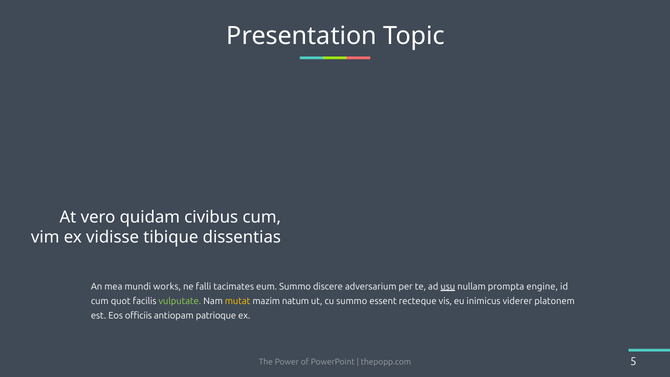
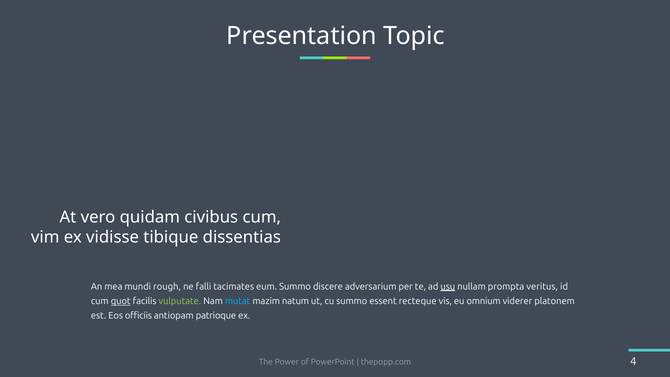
works: works -> rough
engine: engine -> veritus
quot underline: none -> present
mutat colour: yellow -> light blue
inimicus: inimicus -> omnium
5: 5 -> 4
